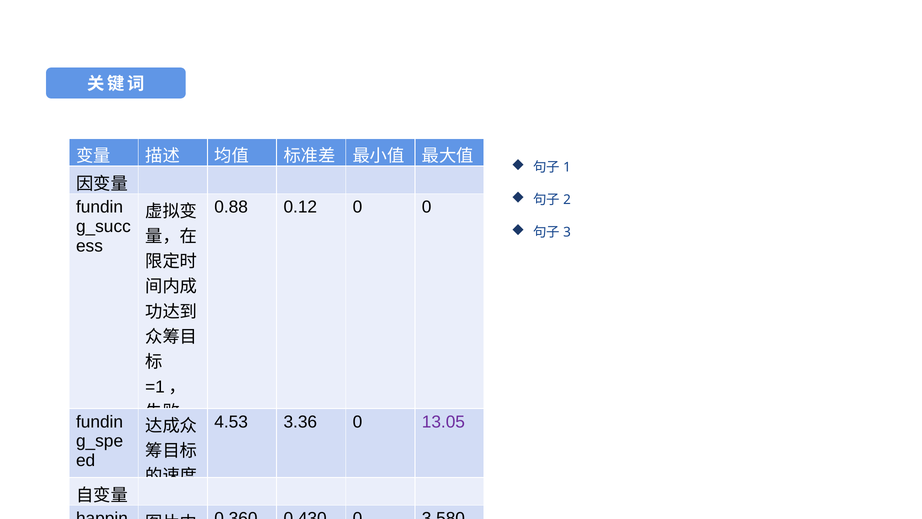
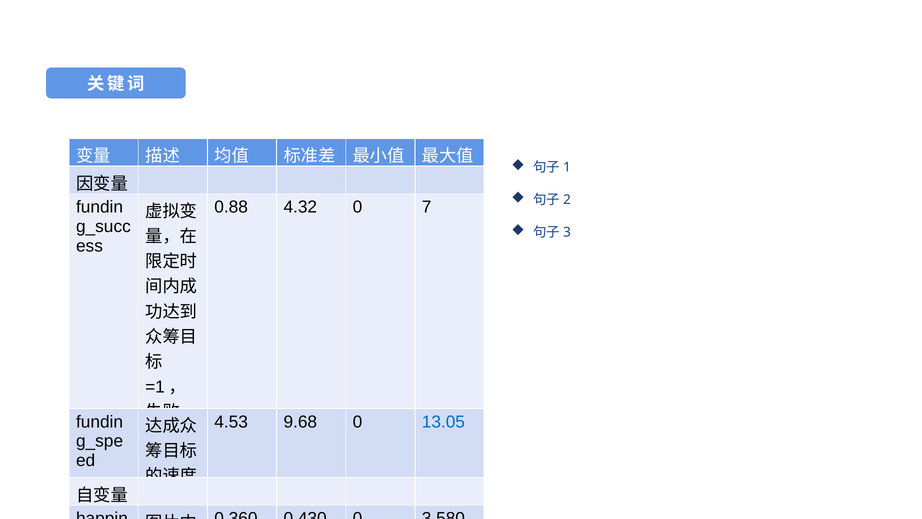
0.88 0.12: 0.12 -> 4.32
0 0: 0 -> 7
3.36: 3.36 -> 9.68
13.05 colour: purple -> blue
